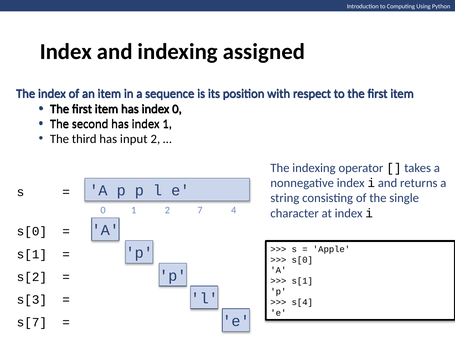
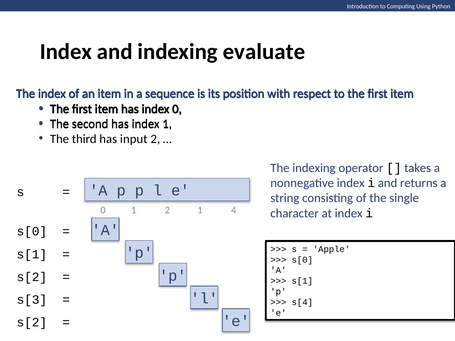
assigned: assigned -> evaluate
1 7: 7 -> 1
s[7 at (32, 323): s[7 -> s[2
